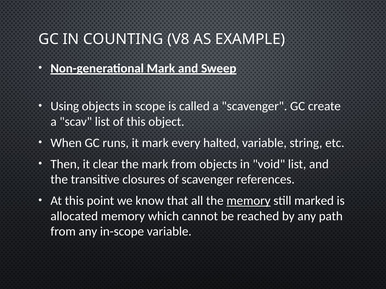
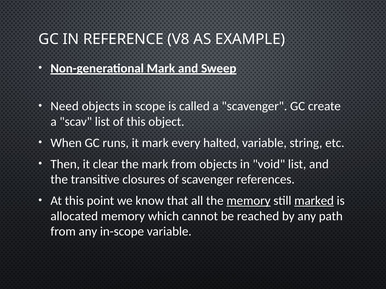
COUNTING: COUNTING -> REFERENCE
Using: Using -> Need
marked underline: none -> present
